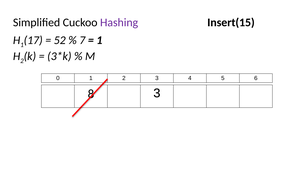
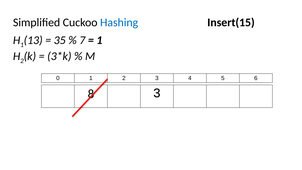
Hashing colour: purple -> blue
17: 17 -> 13
52: 52 -> 35
